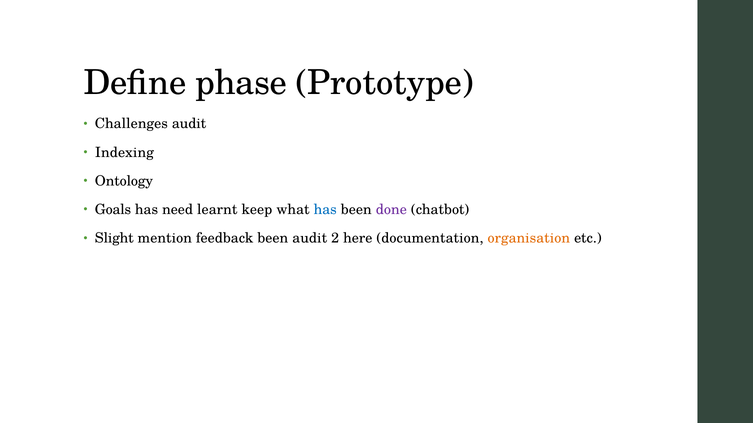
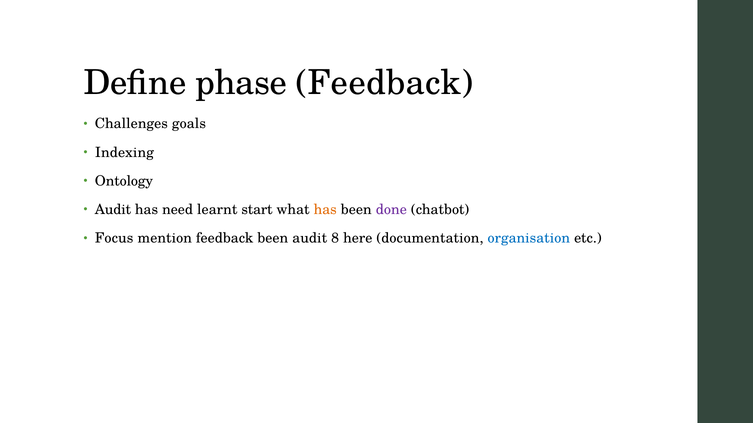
phase Prototype: Prototype -> Feedback
Challenges audit: audit -> goals
Goals at (113, 210): Goals -> Audit
keep: keep -> start
has at (325, 210) colour: blue -> orange
Slight: Slight -> Focus
2: 2 -> 8
organisation colour: orange -> blue
